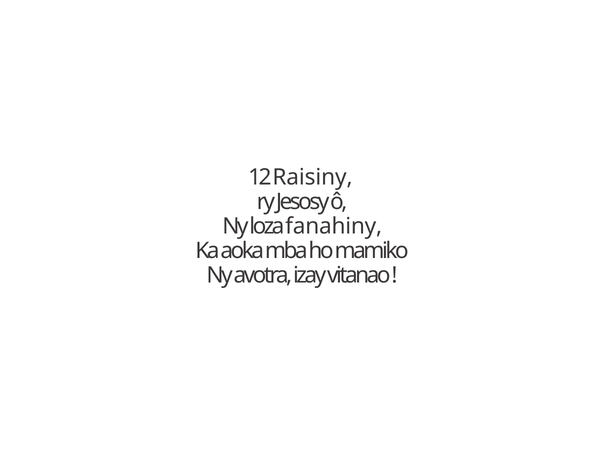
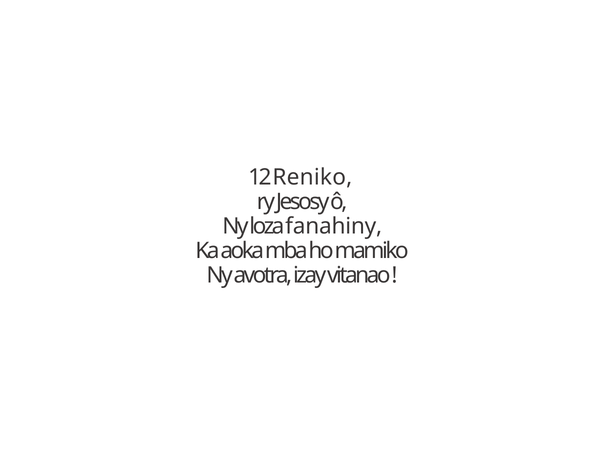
Raisiny: Raisiny -> Reniko
